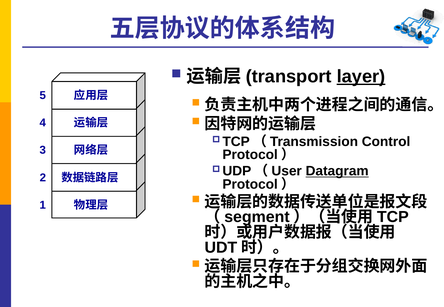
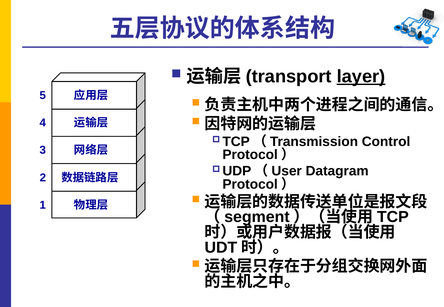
Datagram underline: present -> none
